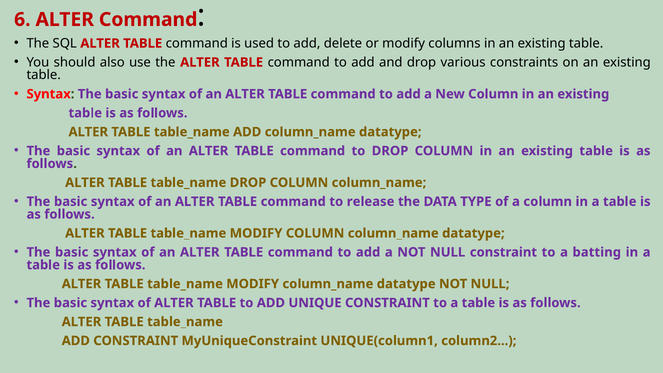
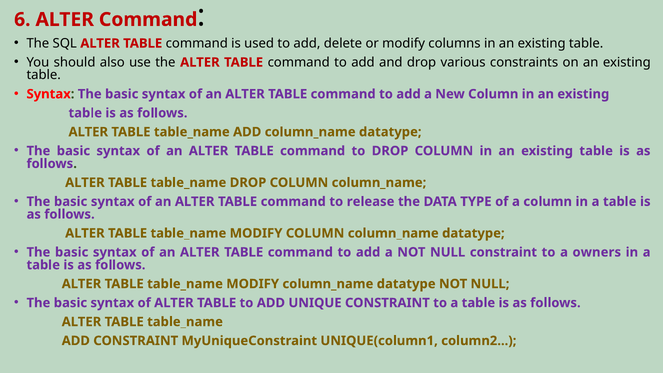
batting: batting -> owners
